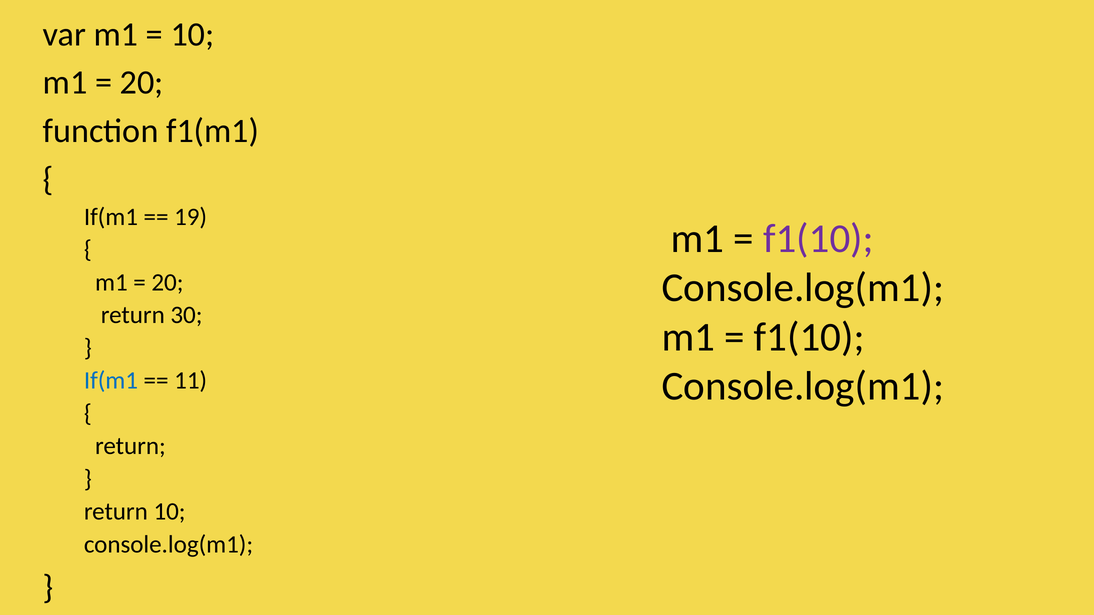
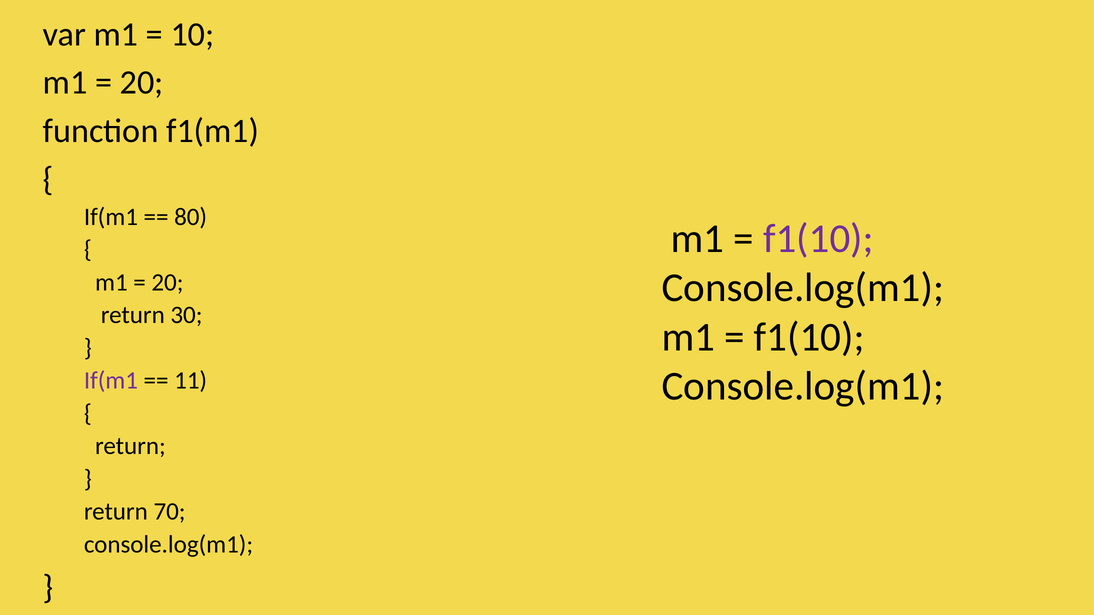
19: 19 -> 80
If(m1 at (111, 381) colour: blue -> purple
return 10: 10 -> 70
